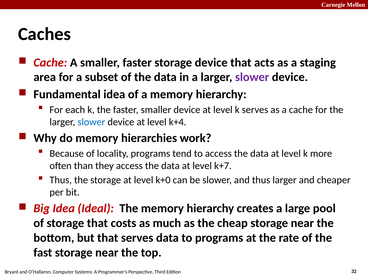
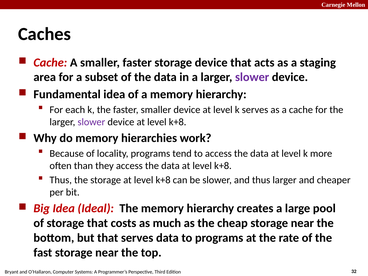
slower at (91, 122) colour: blue -> purple
device at level k+4: k+4 -> k+8
data at level k+7: k+7 -> k+8
storage at level k+0: k+0 -> k+8
